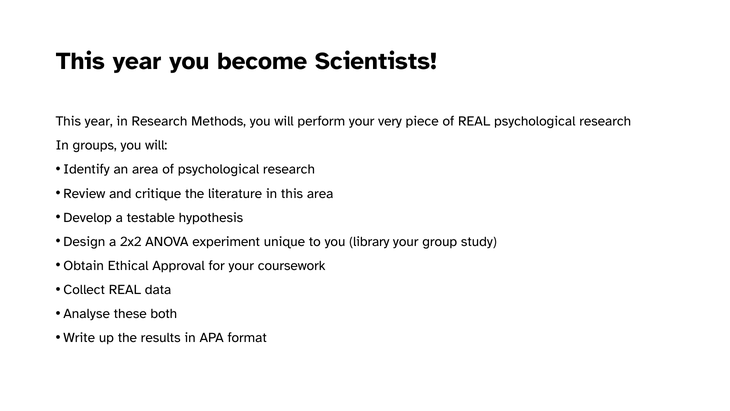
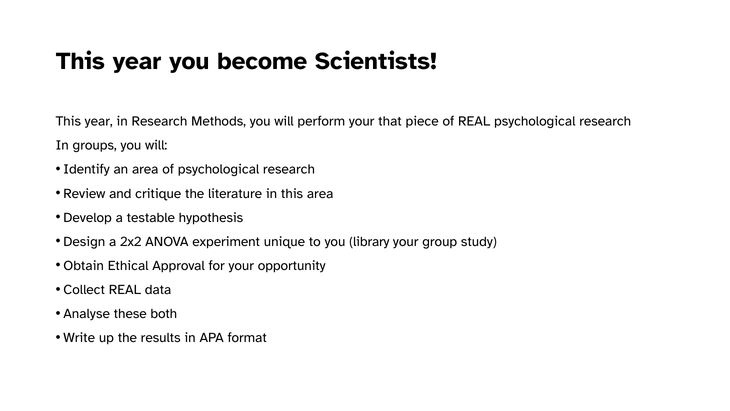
very: very -> that
coursework: coursework -> opportunity
